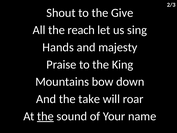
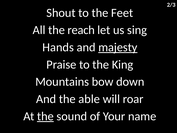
Give: Give -> Feet
majesty underline: none -> present
take: take -> able
